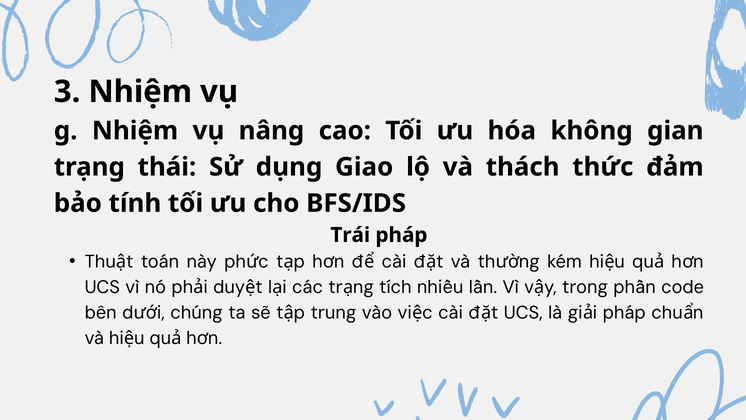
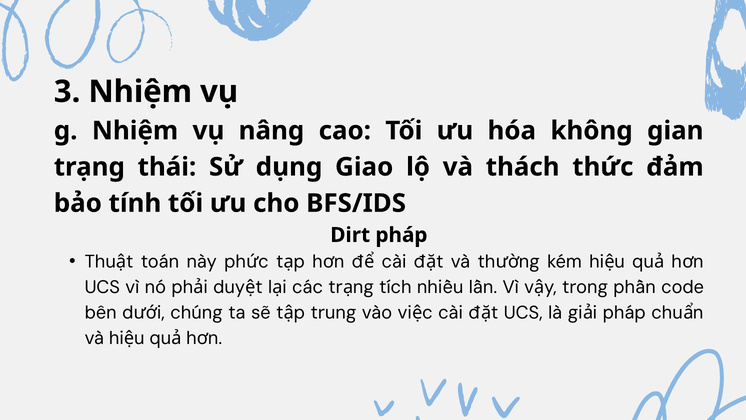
Trái: Trái -> Dirt
